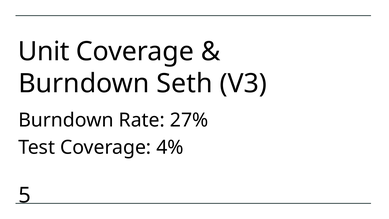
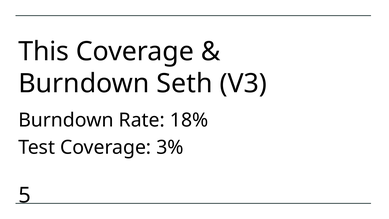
Unit: Unit -> This
27%: 27% -> 18%
4%: 4% -> 3%
